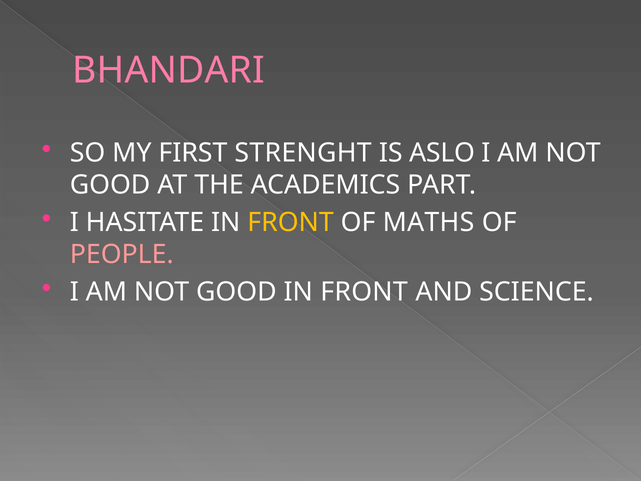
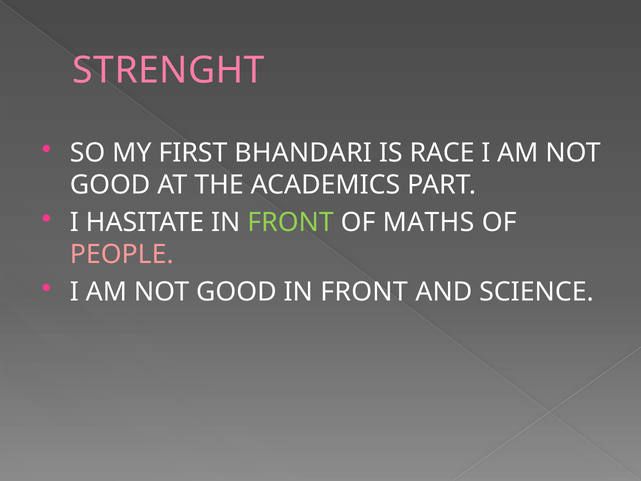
BHANDARI: BHANDARI -> STRENGHT
STRENGHT: STRENGHT -> BHANDARI
ASLO: ASLO -> RACE
FRONT at (291, 222) colour: yellow -> light green
